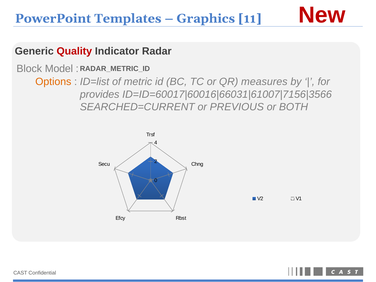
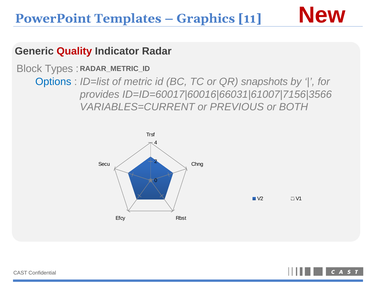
Model: Model -> Types
Options colour: orange -> blue
measures: measures -> snapshots
SEARCHED=CURRENT: SEARCHED=CURRENT -> VARIABLES=CURRENT
